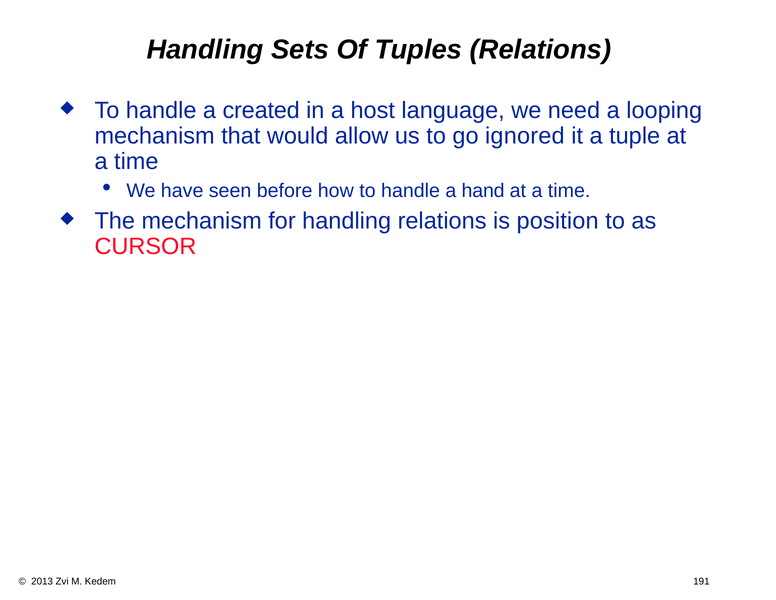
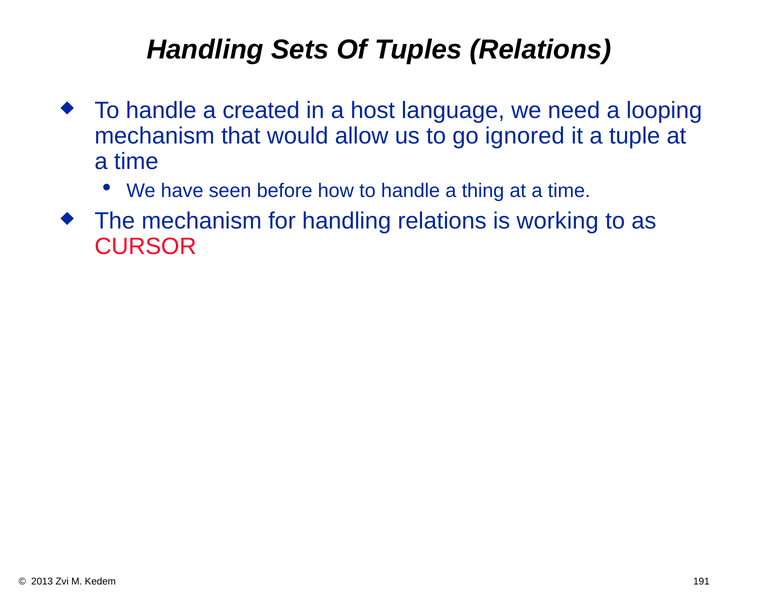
hand: hand -> thing
position: position -> working
